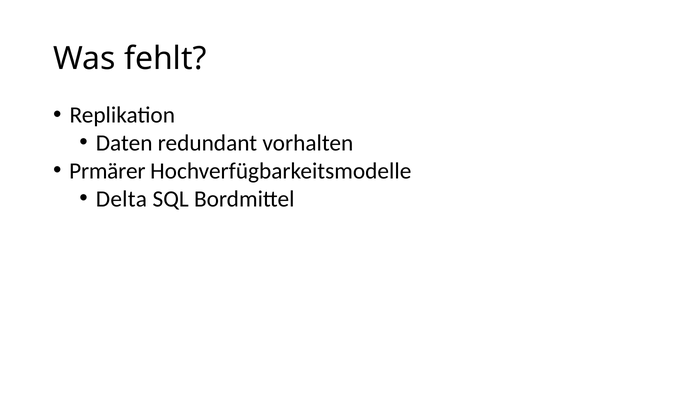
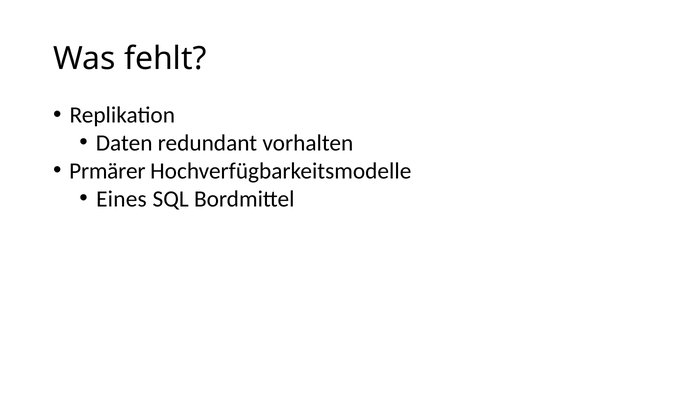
Delta: Delta -> Eines
